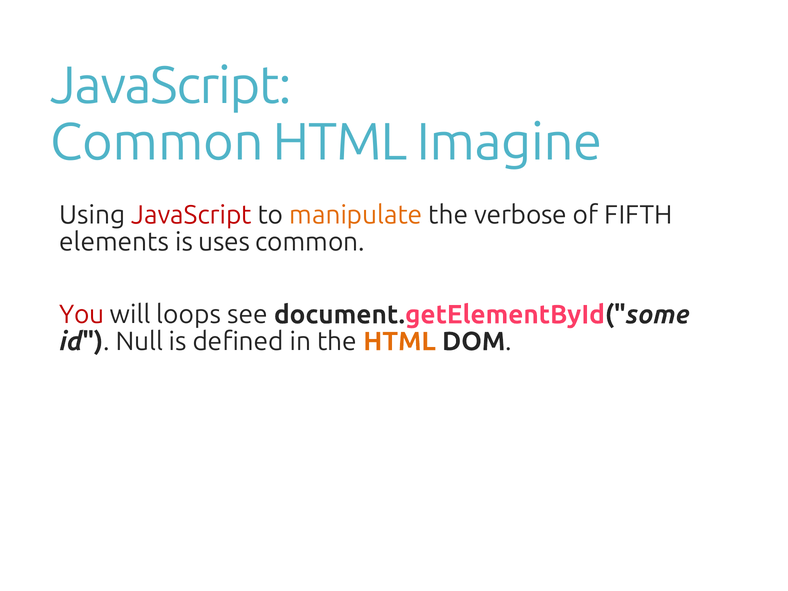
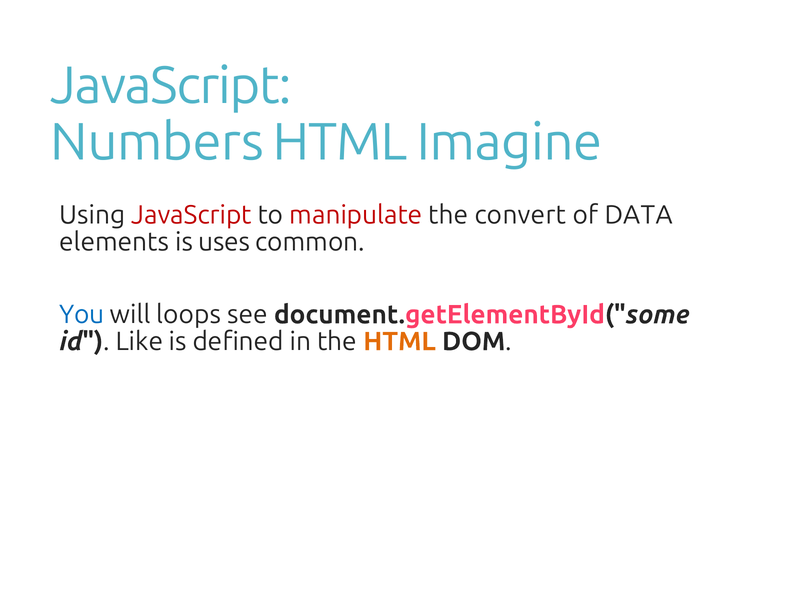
Common at (157, 143): Common -> Numbers
manipulate colour: orange -> red
verbose: verbose -> convert
FIFTH: FIFTH -> DATA
You colour: red -> blue
Null: Null -> Like
